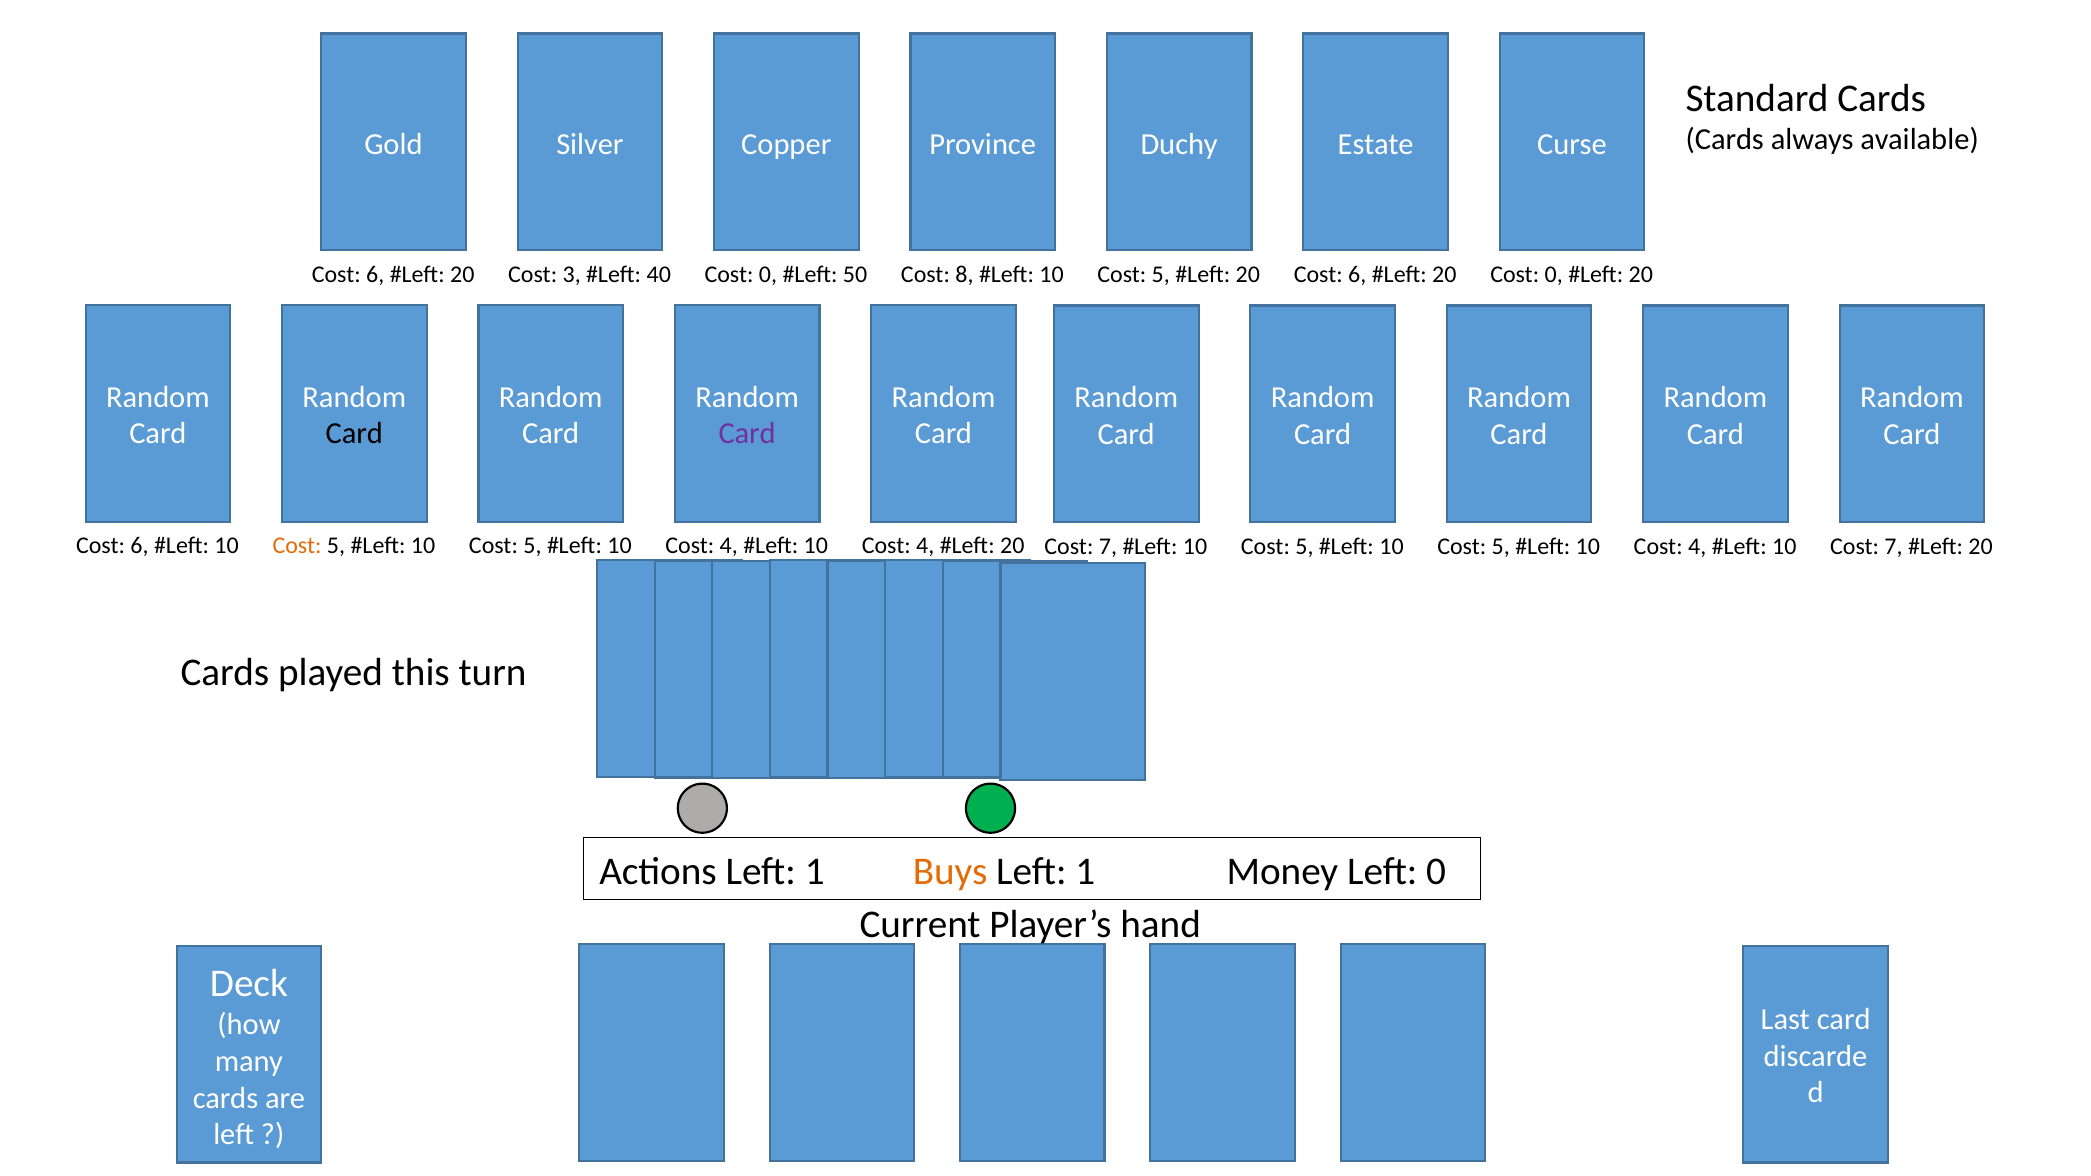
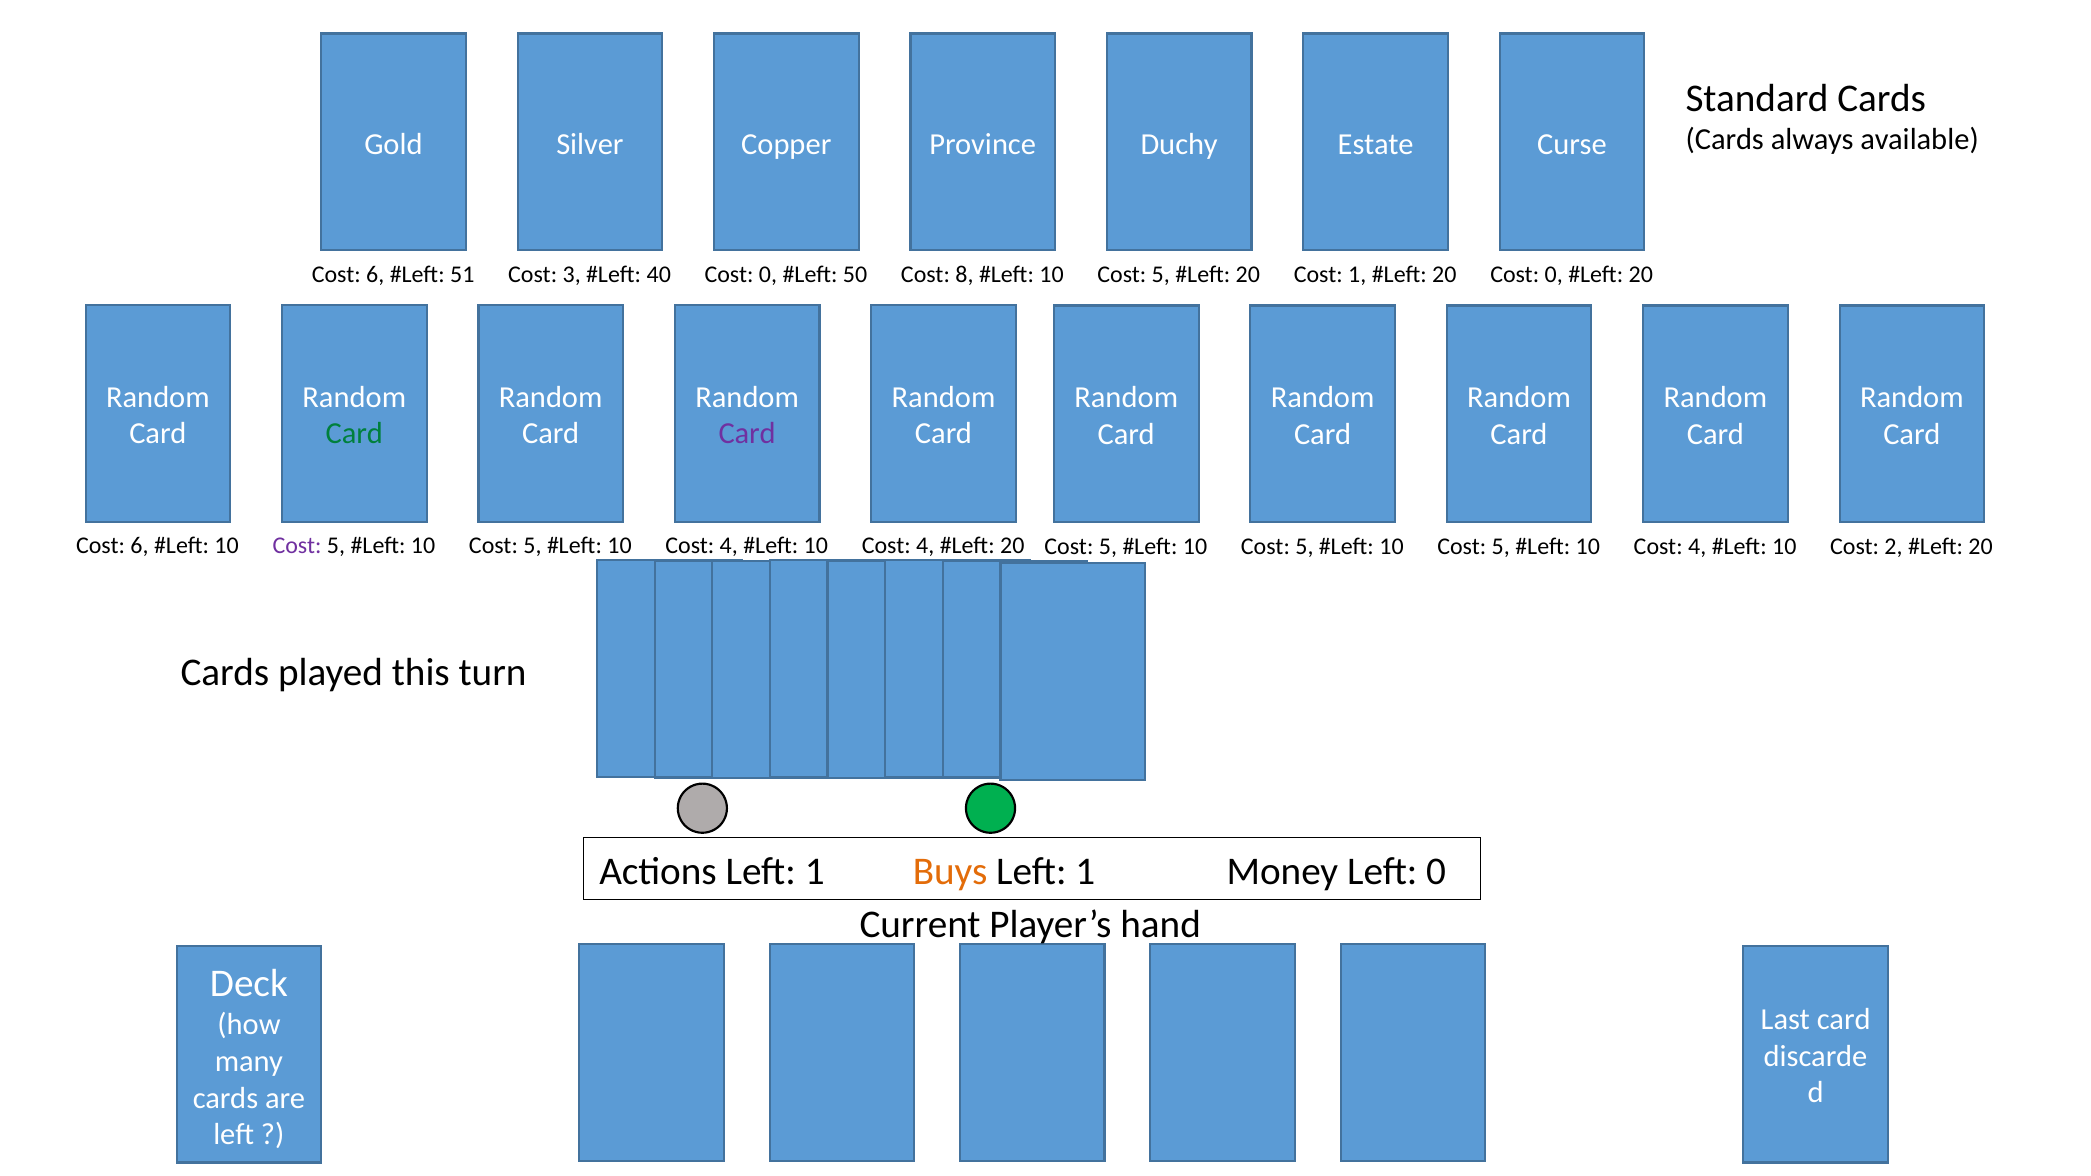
20 at (462, 274): 20 -> 51
20 Cost 6: 6 -> 1
Card at (354, 434) colour: black -> green
Cost at (297, 546) colour: orange -> purple
7 at (1108, 546): 7 -> 5
10 Cost 7: 7 -> 2
